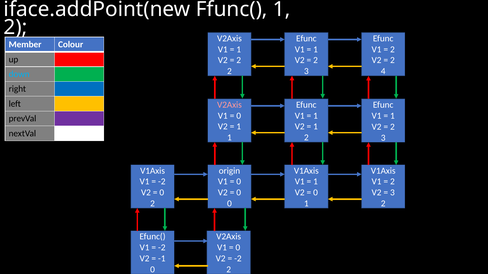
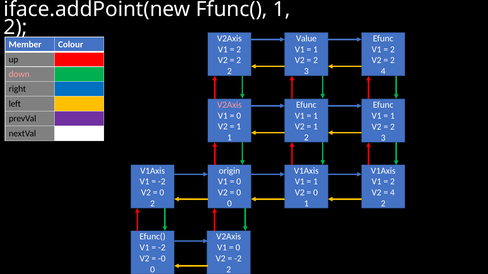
Efunc at (306, 38): Efunc -> Value
1 at (239, 49): 1 -> 2
down colour: light blue -> pink
3 at (392, 193): 3 -> 4
-1: -1 -> -0
